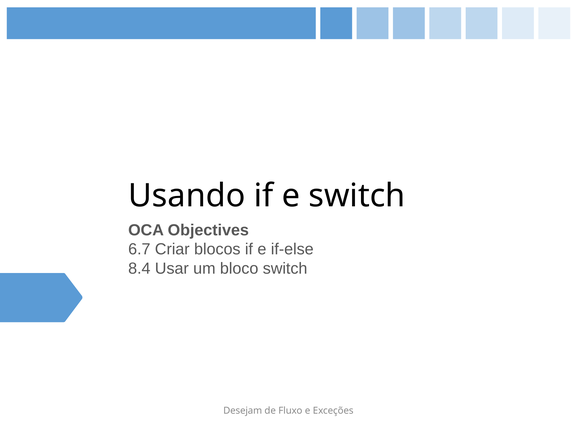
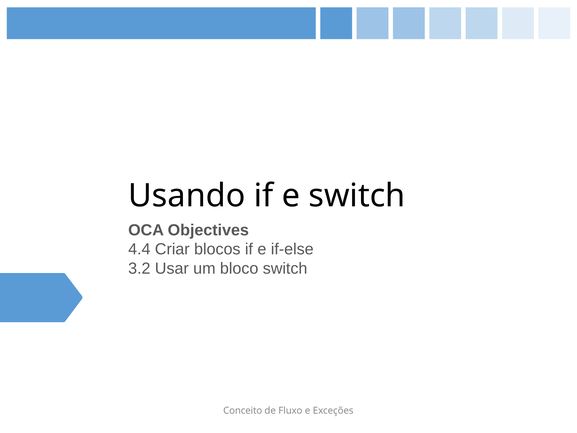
6.7: 6.7 -> 4.4
8.4: 8.4 -> 3.2
Desejam: Desejam -> Conceito
